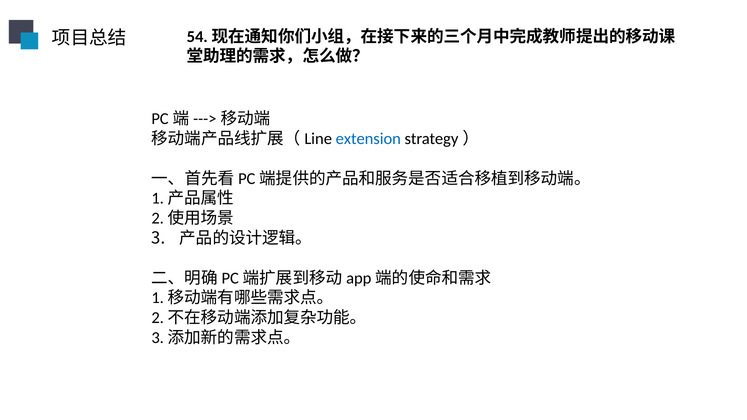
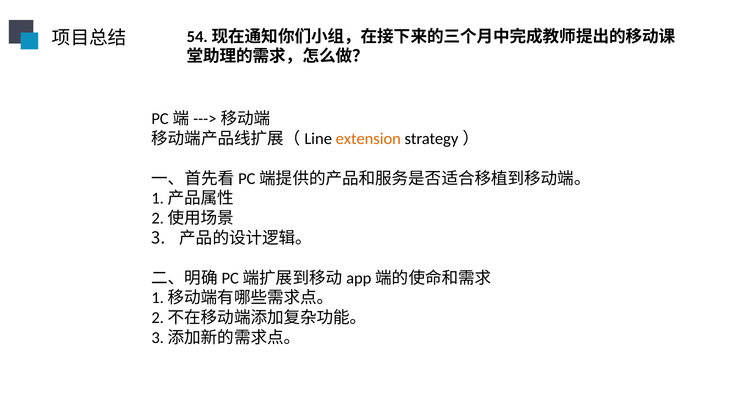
extension colour: blue -> orange
